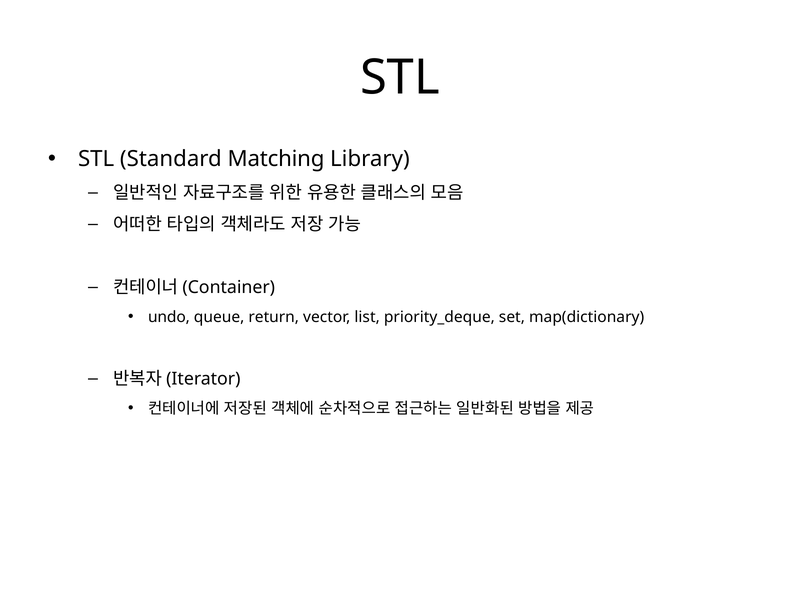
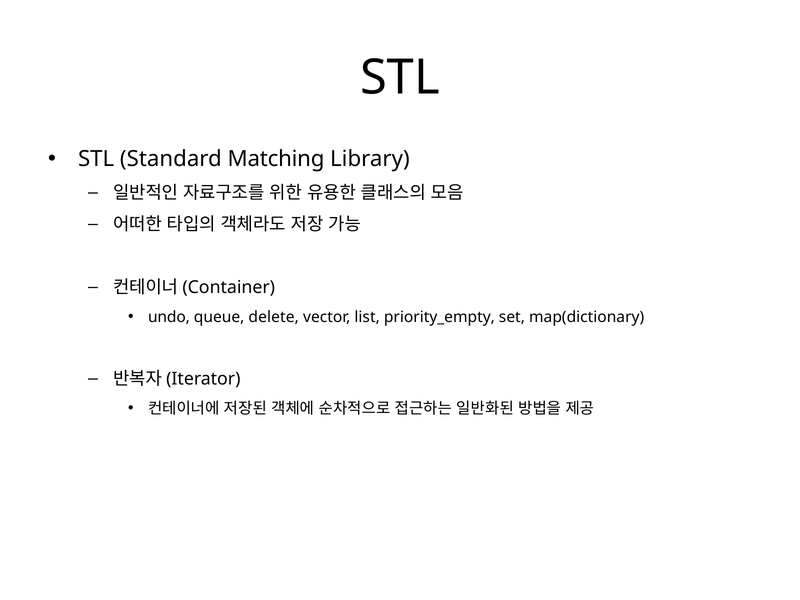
return: return -> delete
priority_deque: priority_deque -> priority_empty
